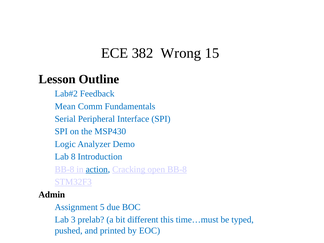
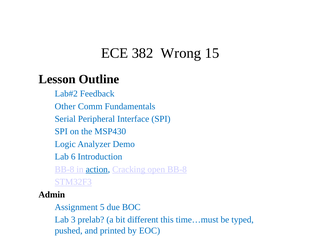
Mean: Mean -> Other
8: 8 -> 6
